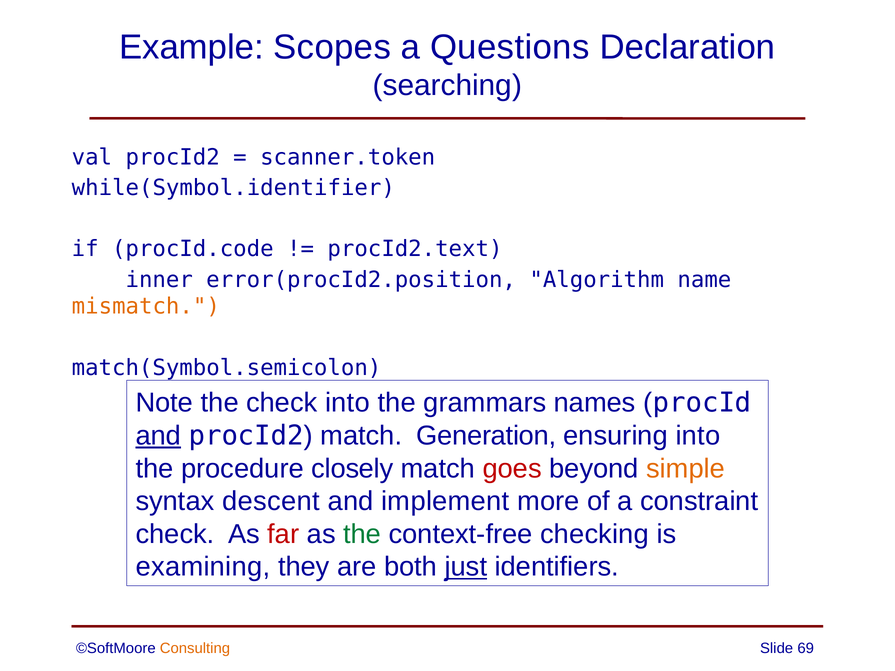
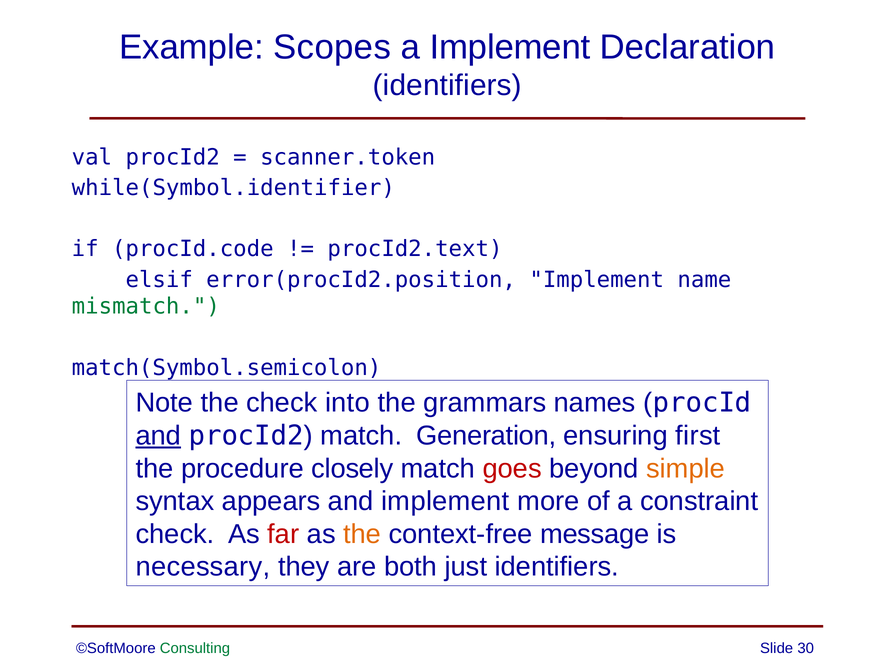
a Questions: Questions -> Implement
searching at (447, 86): searching -> identifiers
inner: inner -> elsif
error(procId2.position Algorithm: Algorithm -> Implement
mismatch colour: orange -> green
ensuring into: into -> first
descent: descent -> appears
the at (362, 534) colour: green -> orange
checking: checking -> message
examining: examining -> necessary
just underline: present -> none
Consulting colour: orange -> green
69: 69 -> 30
